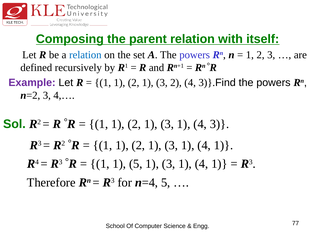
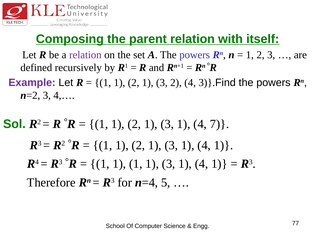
relation at (85, 55) colour: blue -> purple
4 3: 3 -> 7
5 at (136, 164): 5 -> 1
